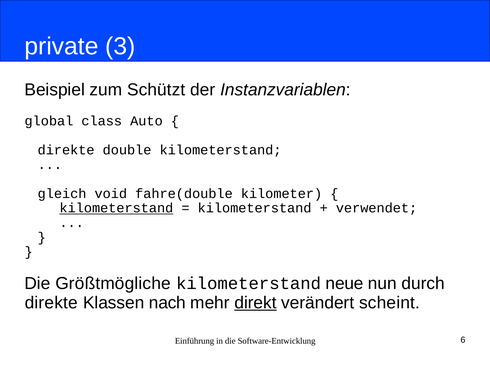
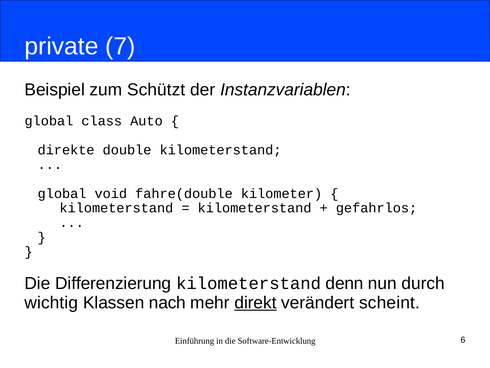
3: 3 -> 7
gleich at (62, 193): gleich -> global
kilometerstand at (116, 208) underline: present -> none
verwendet: verwendet -> gefahrlos
Größtmögliche: Größtmögliche -> Differenzierung
neue: neue -> denn
direkte at (51, 302): direkte -> wichtig
